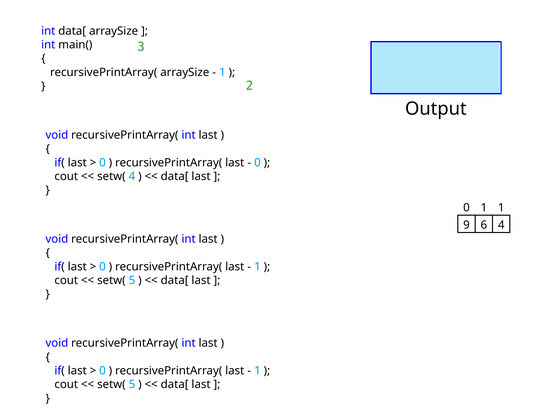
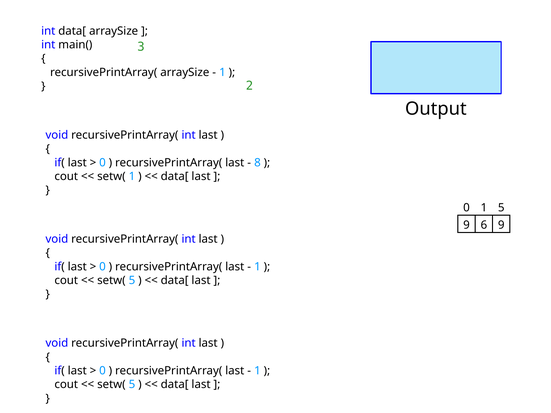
0 at (257, 163): 0 -> 8
setw( 4: 4 -> 1
1 1: 1 -> 5
6 4: 4 -> 9
